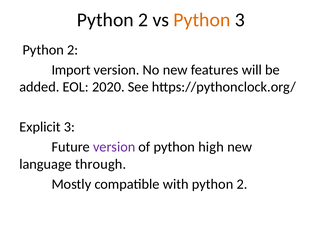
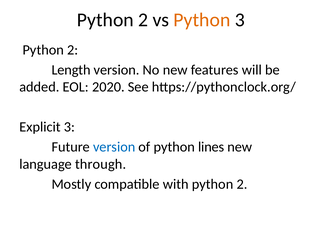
Import: Import -> Length
version at (114, 147) colour: purple -> blue
high: high -> lines
